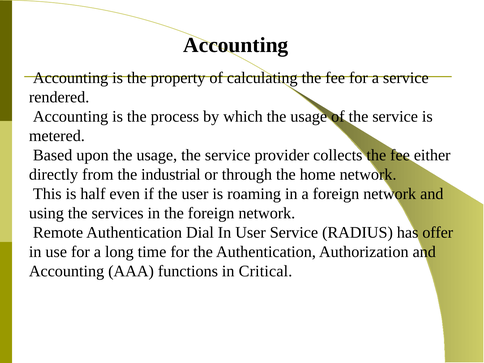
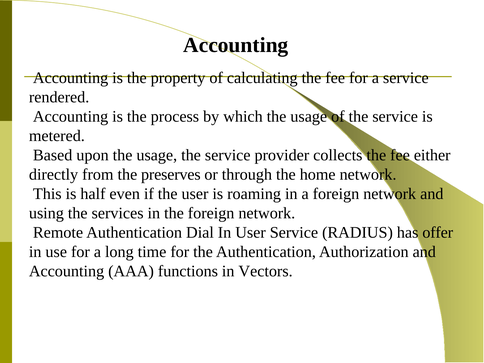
industrial: industrial -> preserves
Critical: Critical -> Vectors
